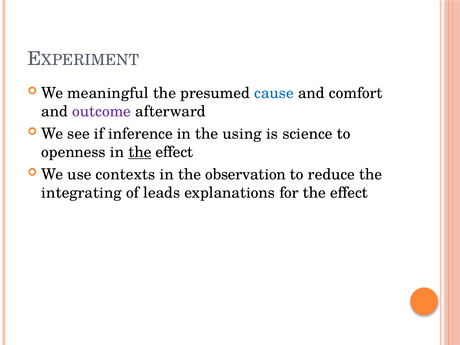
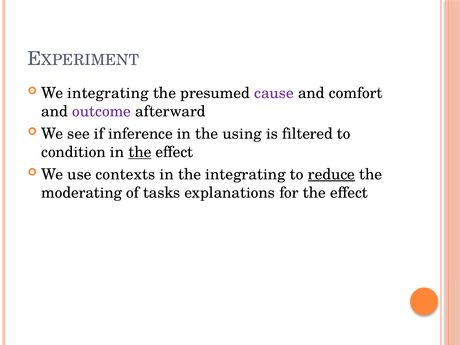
We meaningful: meaningful -> integrating
cause colour: blue -> purple
science: science -> filtered
openness: openness -> condition
the observation: observation -> integrating
reduce underline: none -> present
integrating: integrating -> moderating
leads: leads -> tasks
